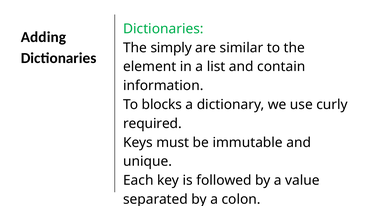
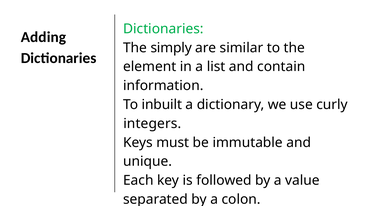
blocks: blocks -> inbuilt
required: required -> integers
